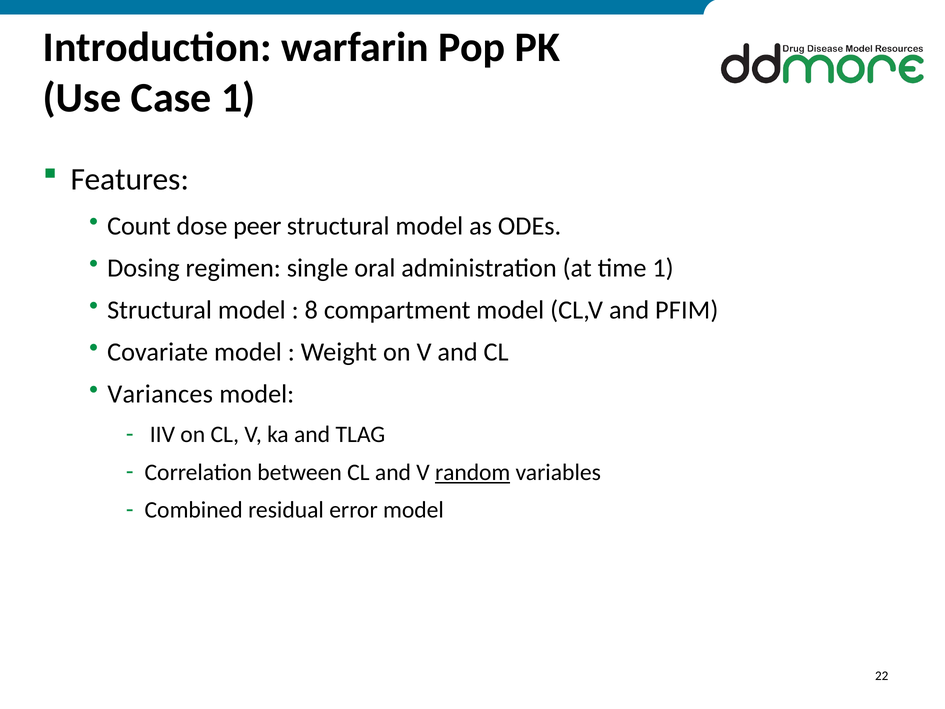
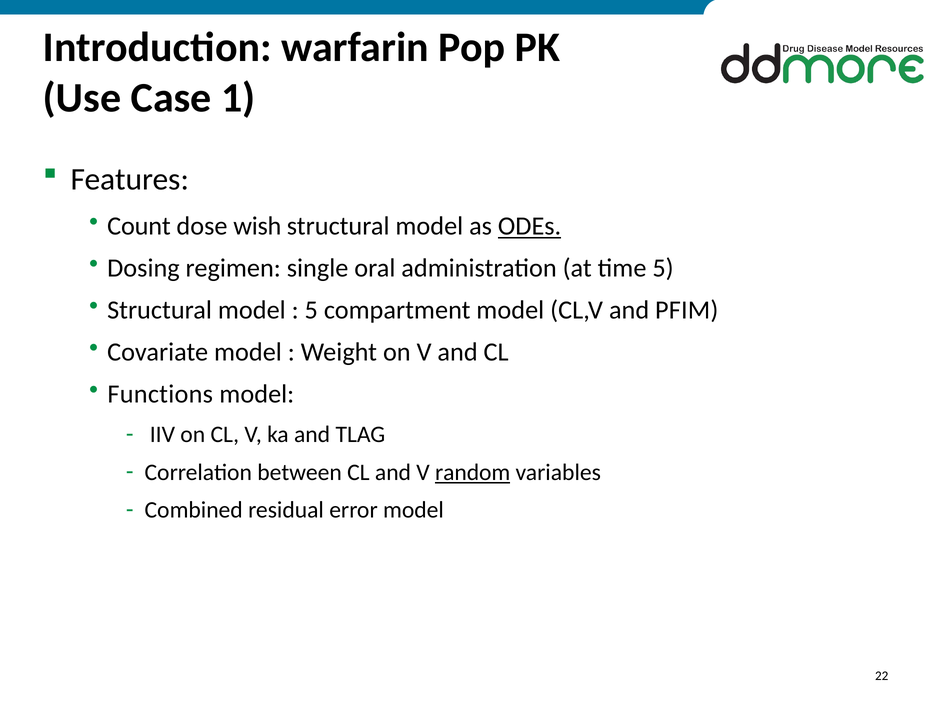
peer: peer -> wish
ODEs underline: none -> present
time 1: 1 -> 5
8 at (311, 310): 8 -> 5
Variances: Variances -> Functions
